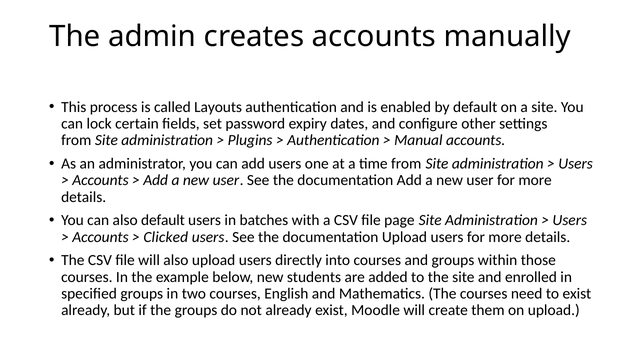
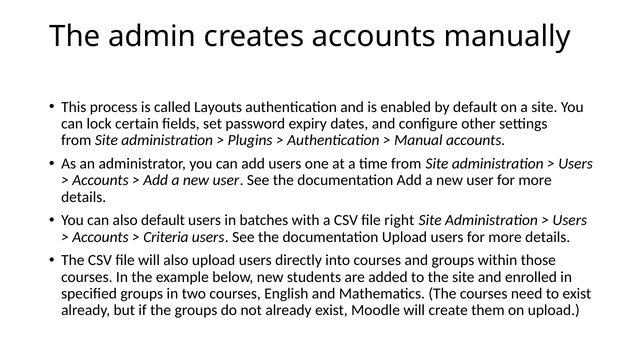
page: page -> right
Clicked: Clicked -> Criteria
